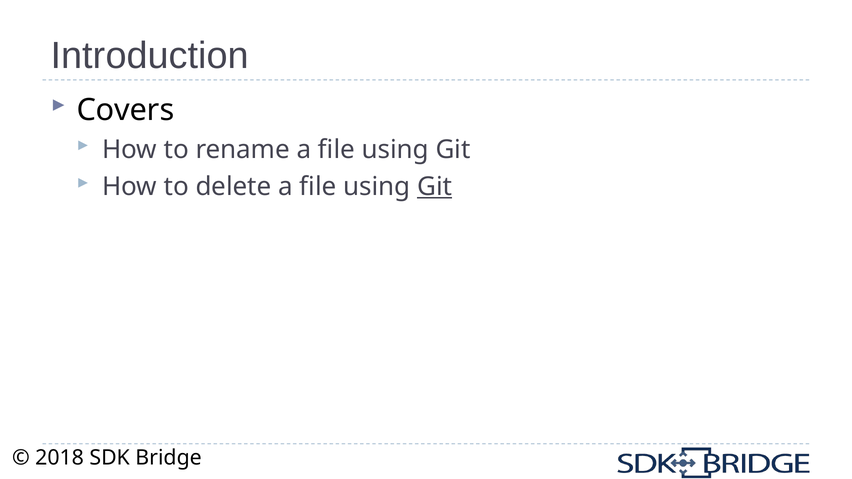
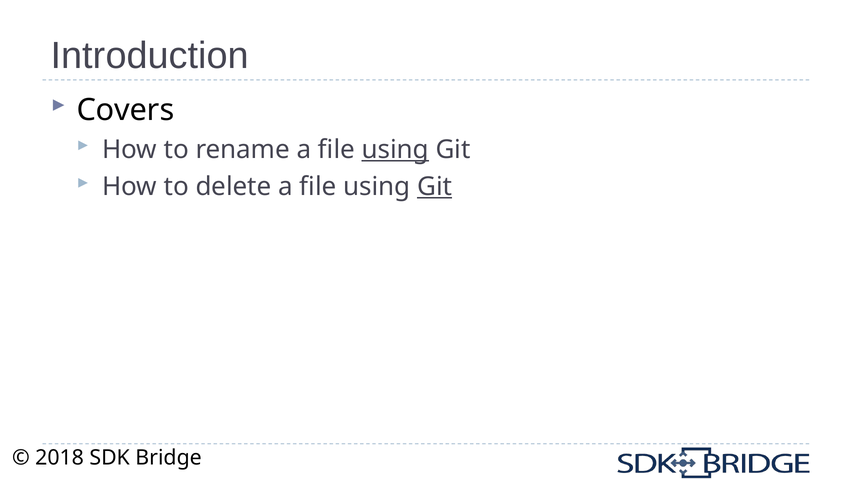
using at (395, 150) underline: none -> present
